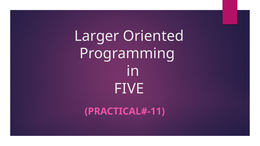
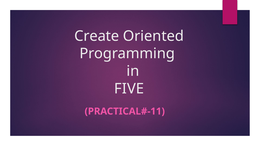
Larger: Larger -> Create
